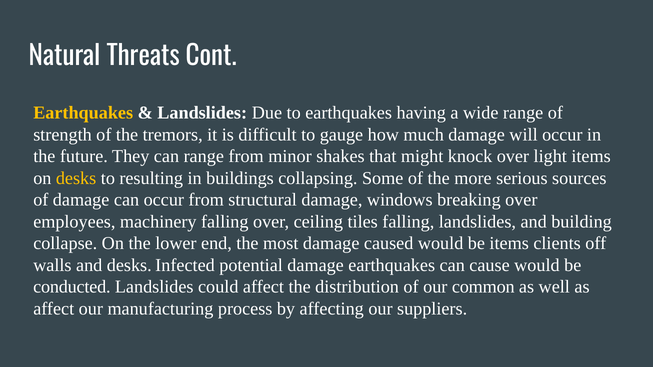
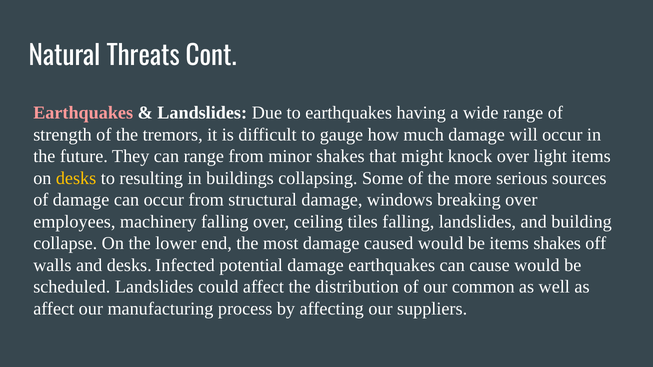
Earthquakes at (83, 113) colour: yellow -> pink
items clients: clients -> shakes
conducted: conducted -> scheduled
